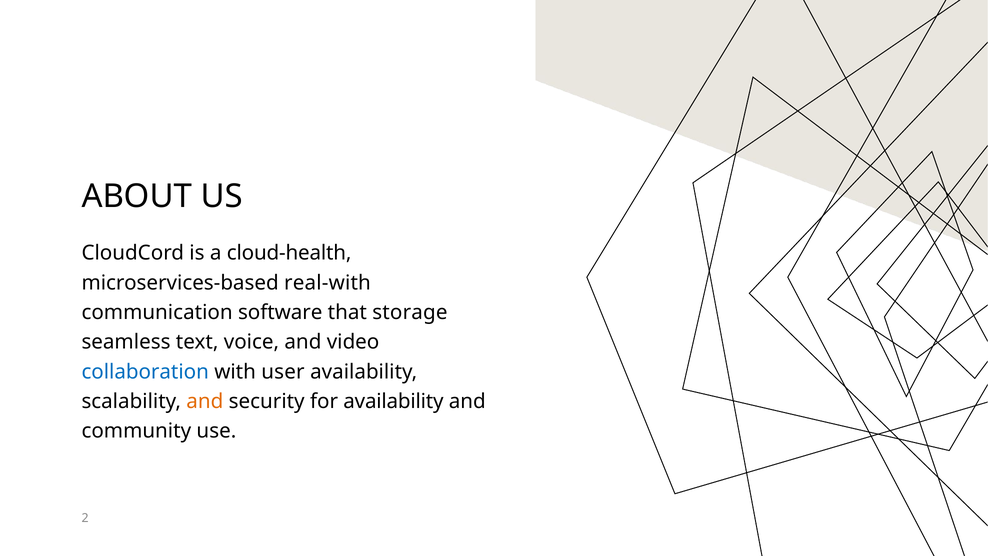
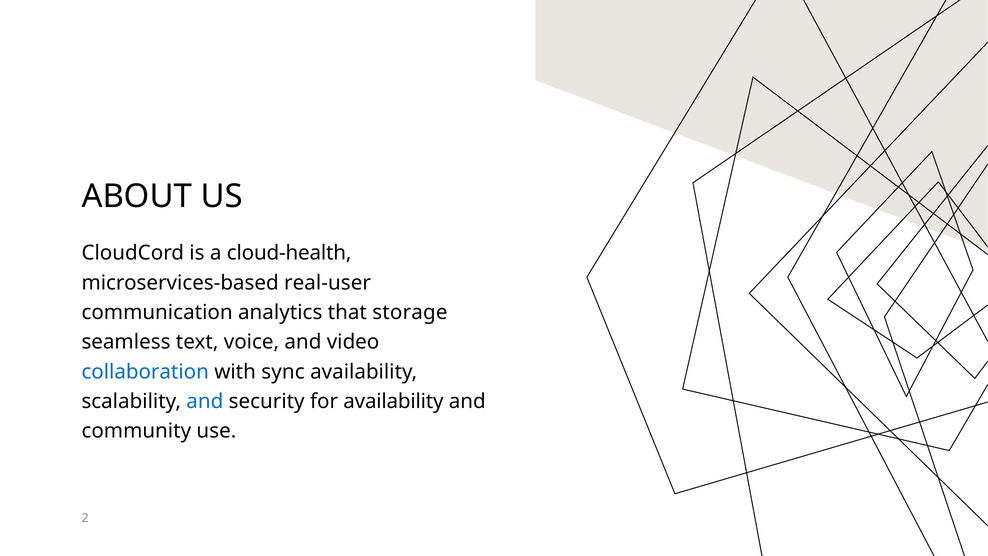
real-with: real-with -> real-user
software: software -> analytics
user: user -> sync
and at (205, 401) colour: orange -> blue
